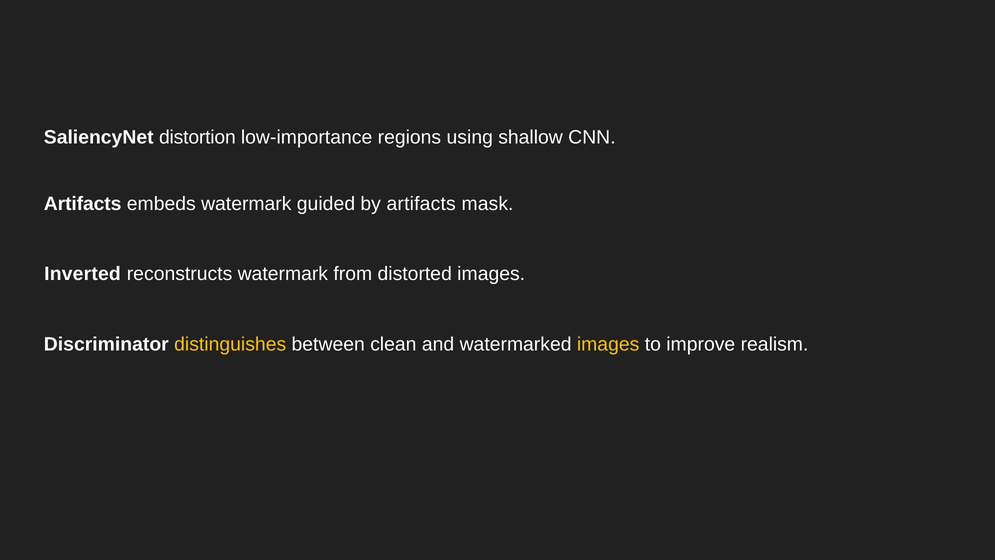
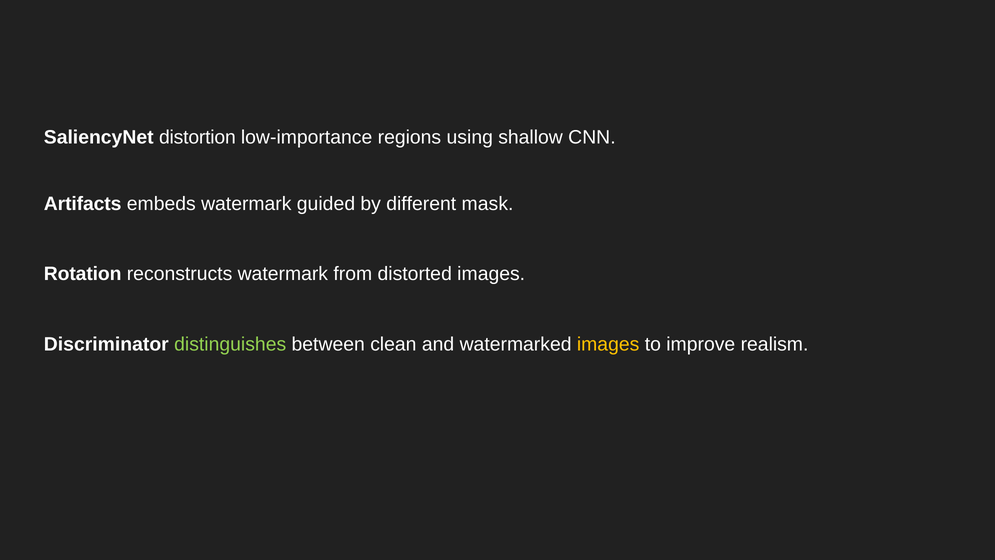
by artifacts: artifacts -> different
Inverted: Inverted -> Rotation
distinguishes colour: yellow -> light green
